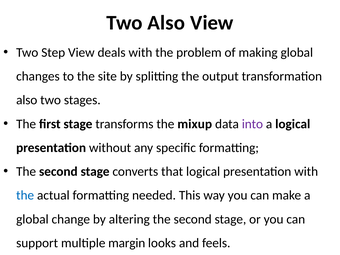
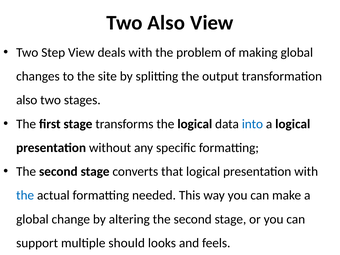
the mixup: mixup -> logical
into colour: purple -> blue
margin: margin -> should
